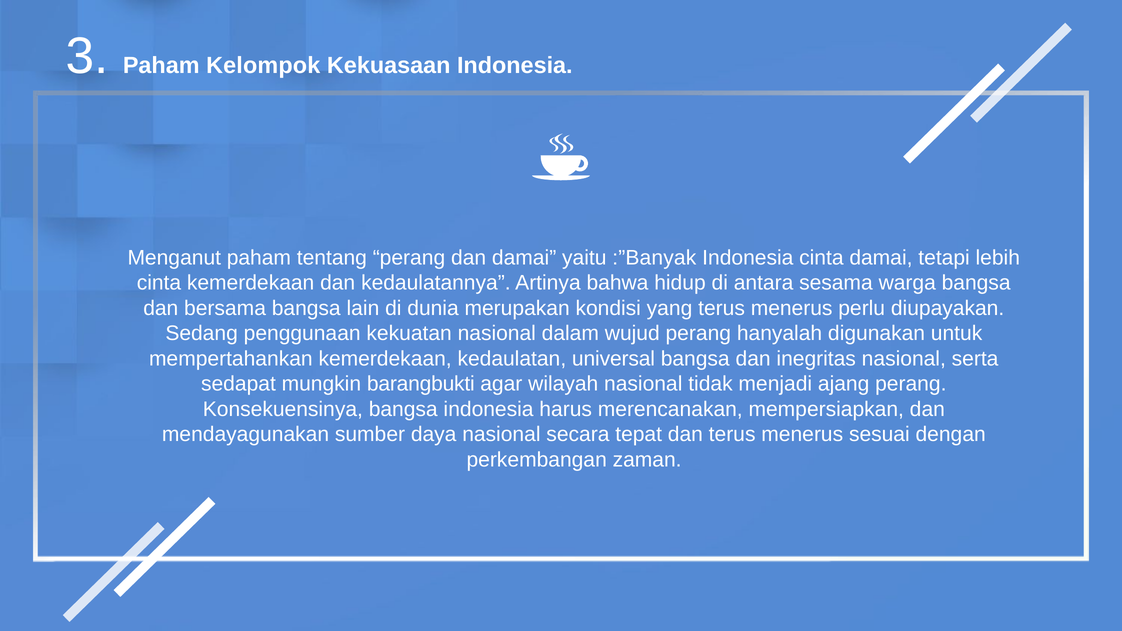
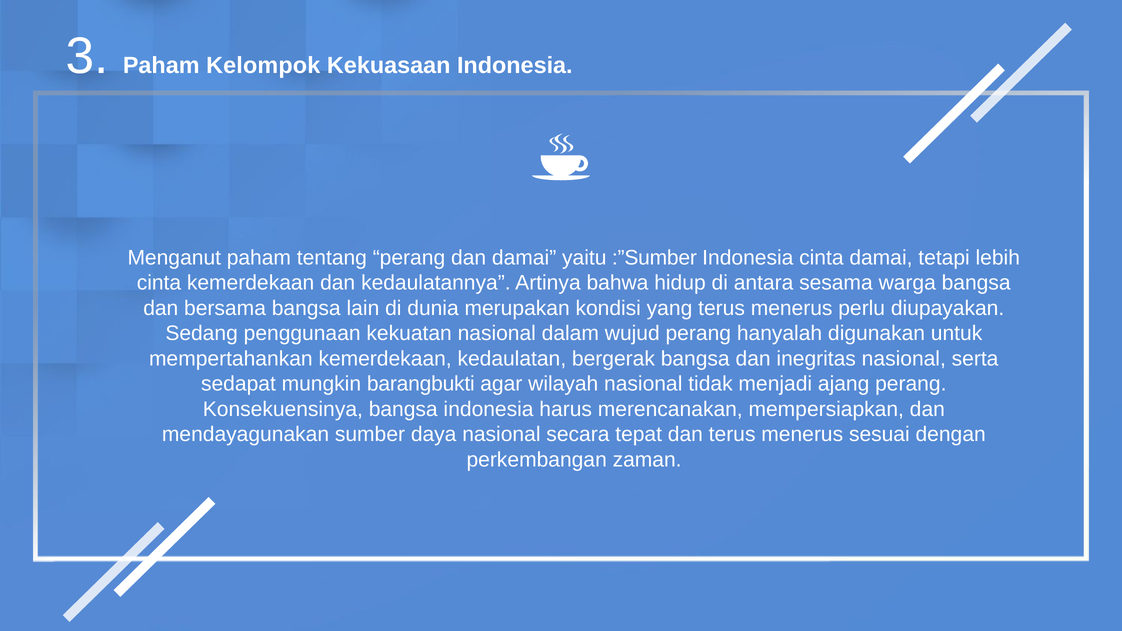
:”Banyak: :”Banyak -> :”Sumber
universal: universal -> bergerak
